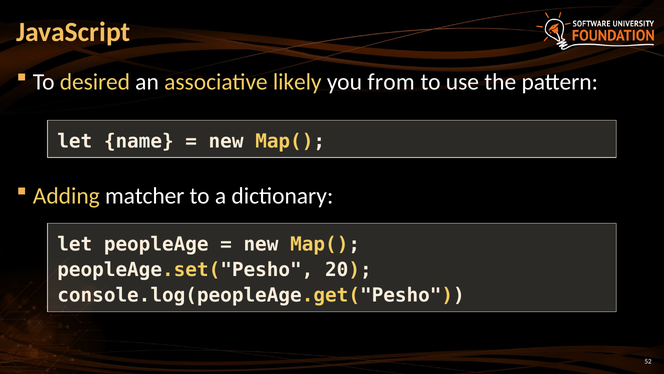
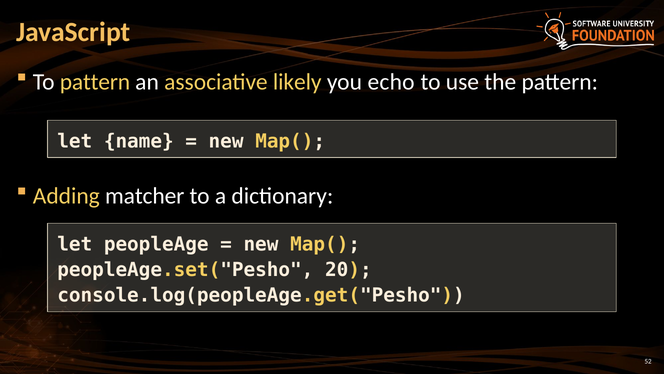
To desired: desired -> pattern
from: from -> echo
